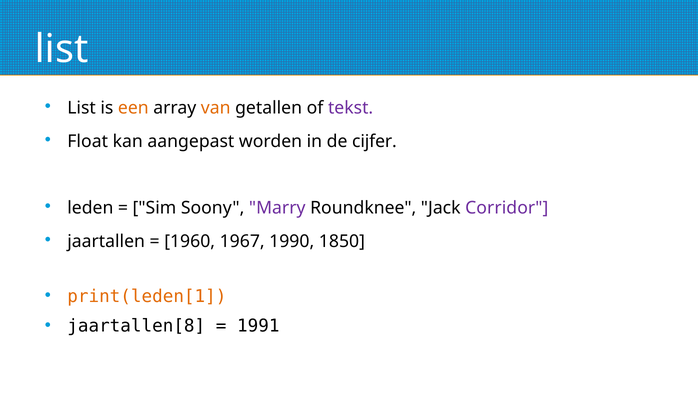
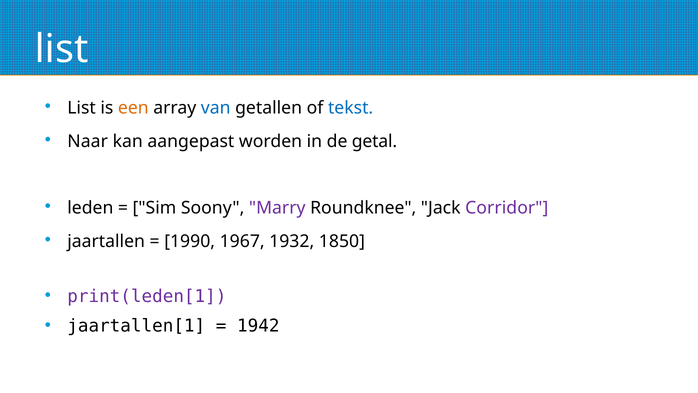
van colour: orange -> blue
tekst colour: purple -> blue
Float: Float -> Naar
cijfer: cijfer -> getal
1960: 1960 -> 1990
1990: 1990 -> 1932
print(leden[1 colour: orange -> purple
jaartallen[8: jaartallen[8 -> jaartallen[1
1991: 1991 -> 1942
